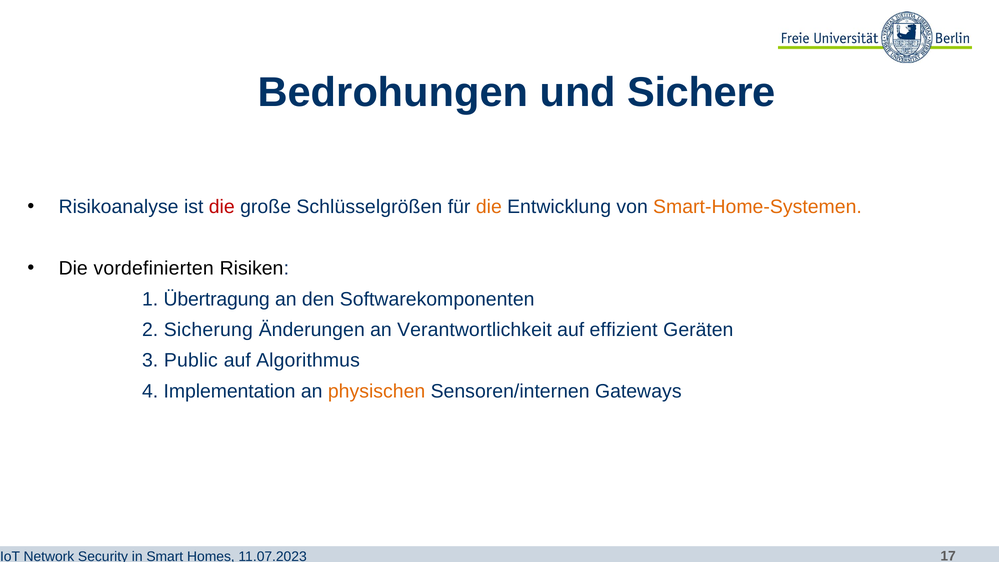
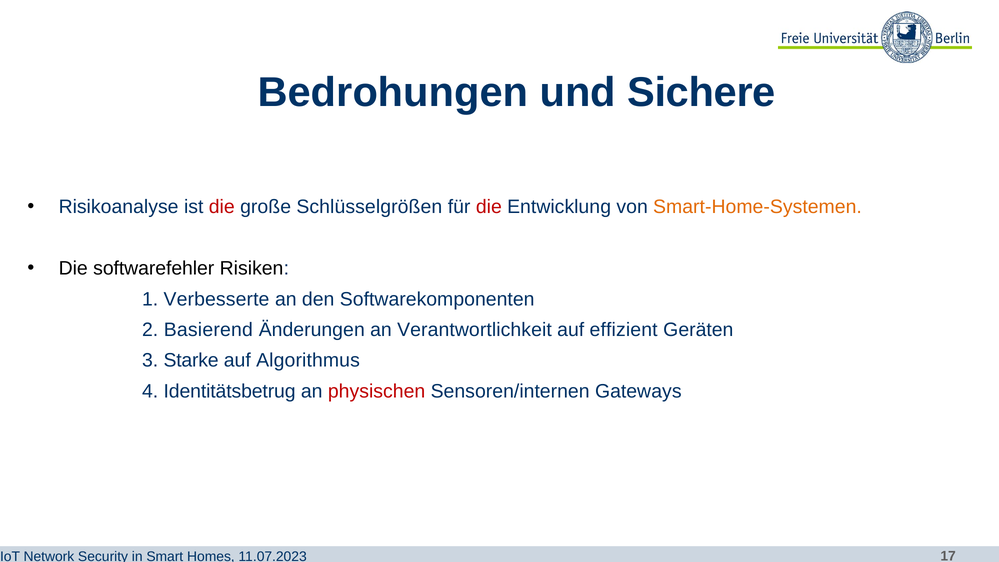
die at (489, 207) colour: orange -> red
vordefinierten: vordefinierten -> softwarefehler
Übertragung: Übertragung -> Verbesserte
Sicherung: Sicherung -> Basierend
Public: Public -> Starke
Implementation: Implementation -> Identitätsbetrug
physischen colour: orange -> red
